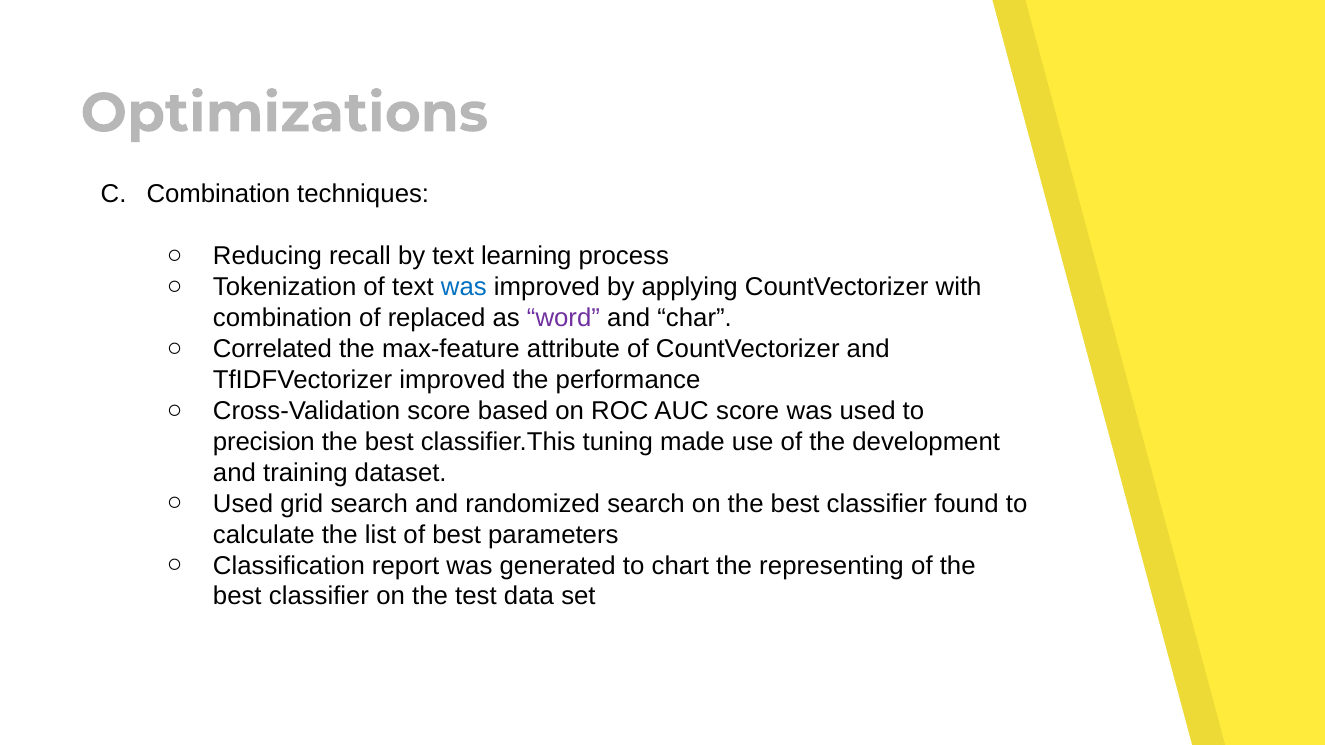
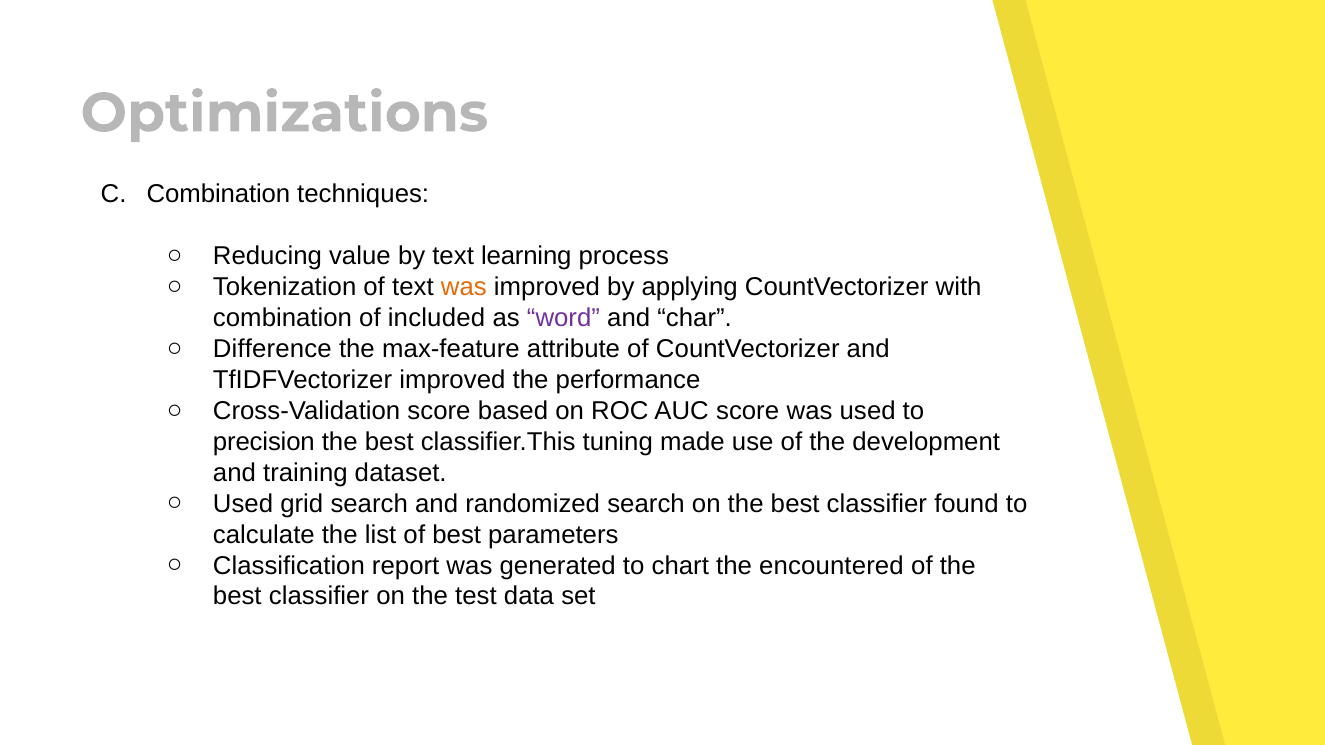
recall: recall -> value
was at (464, 287) colour: blue -> orange
replaced: replaced -> included
Correlated: Correlated -> Difference
representing: representing -> encountered
